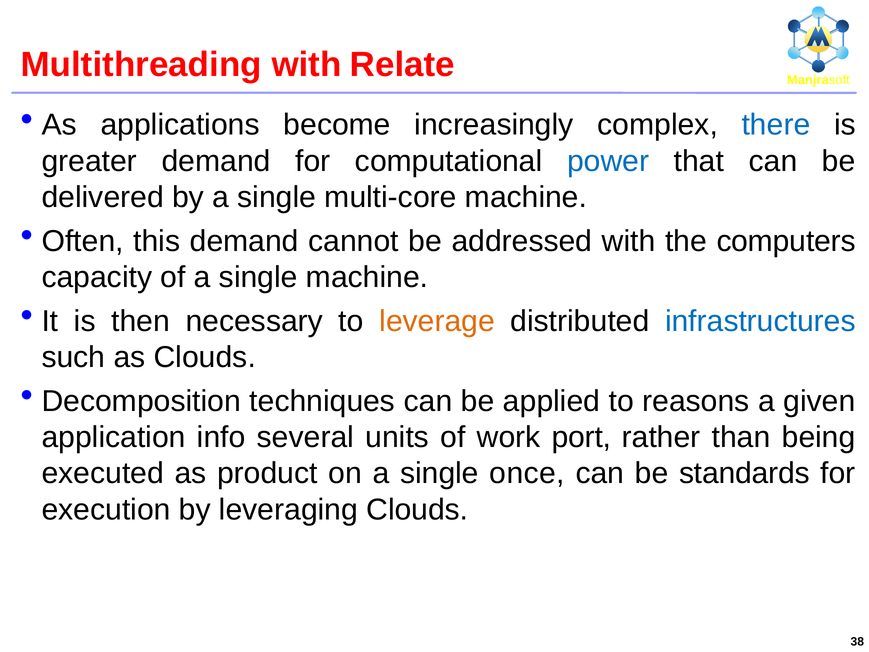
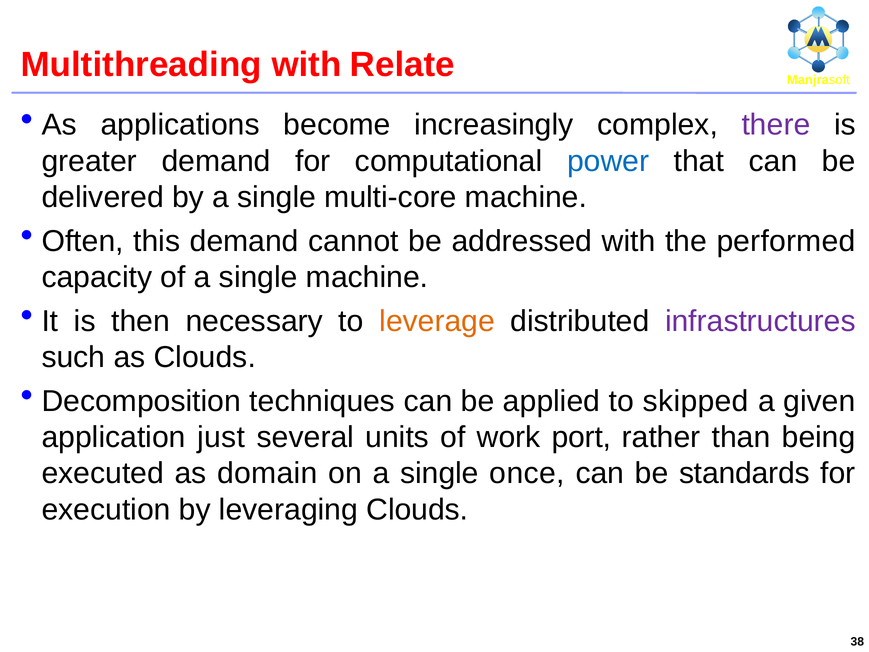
there colour: blue -> purple
computers: computers -> performed
infrastructures colour: blue -> purple
reasons: reasons -> skipped
info: info -> just
product: product -> domain
